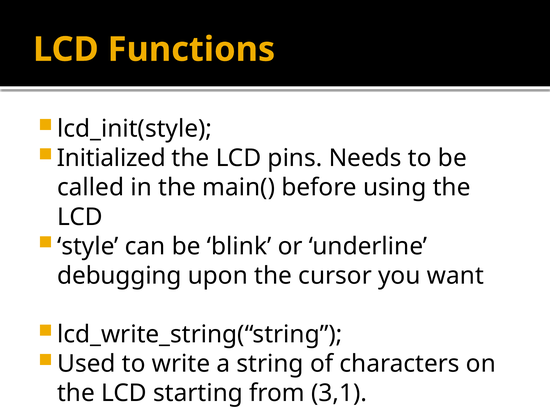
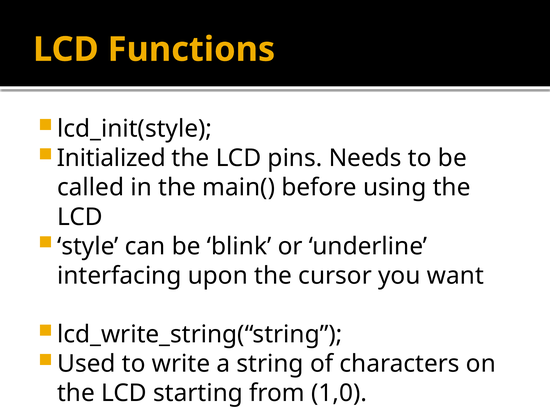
debugging: debugging -> interfacing
3,1: 3,1 -> 1,0
